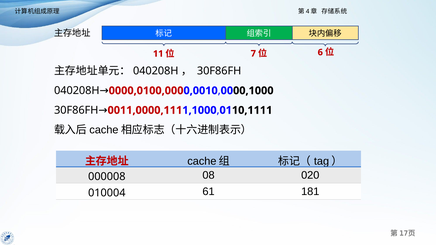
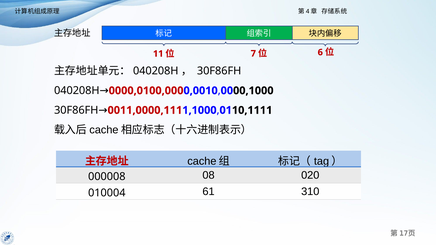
181: 181 -> 310
